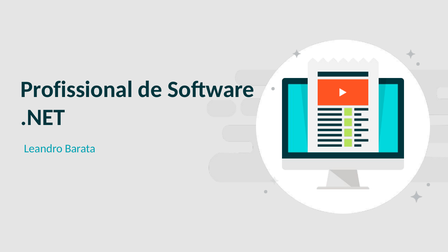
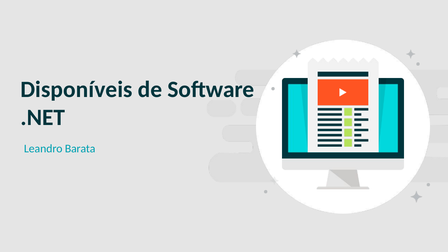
Profissional: Profissional -> Disponíveis
